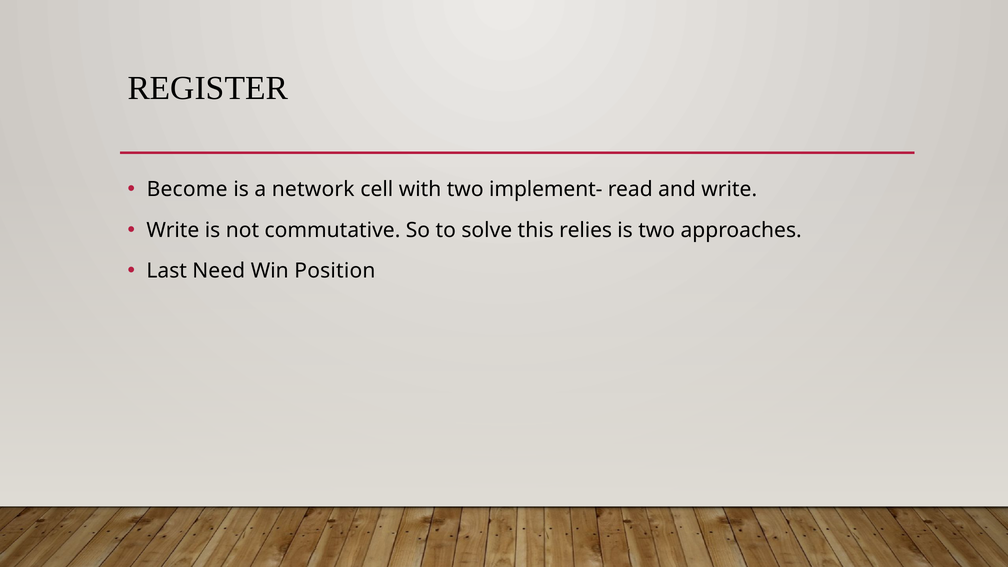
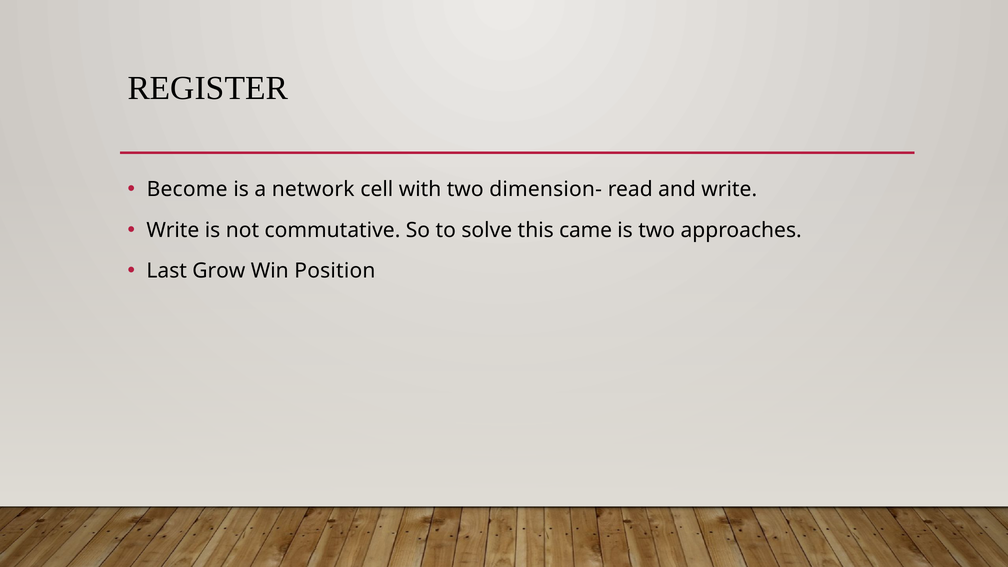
implement-: implement- -> dimension-
relies: relies -> came
Need: Need -> Grow
